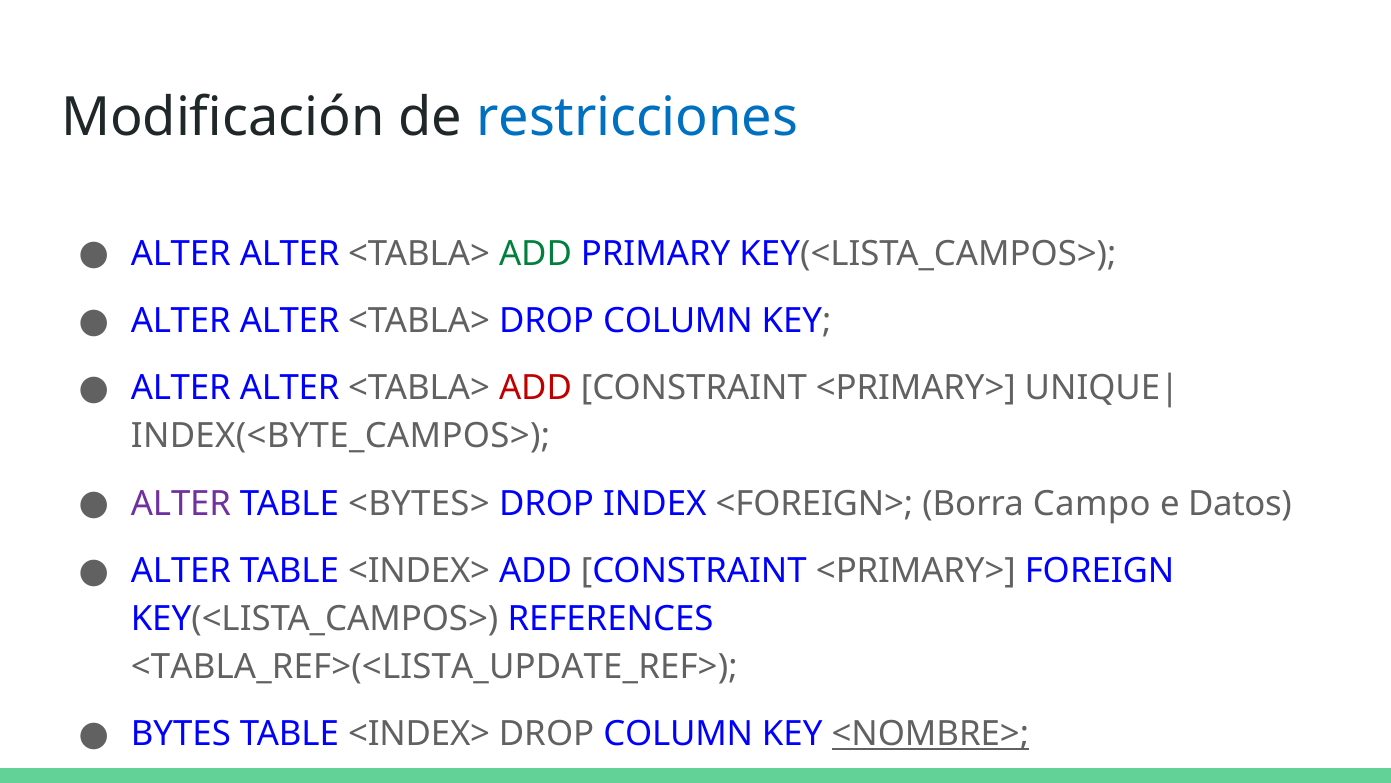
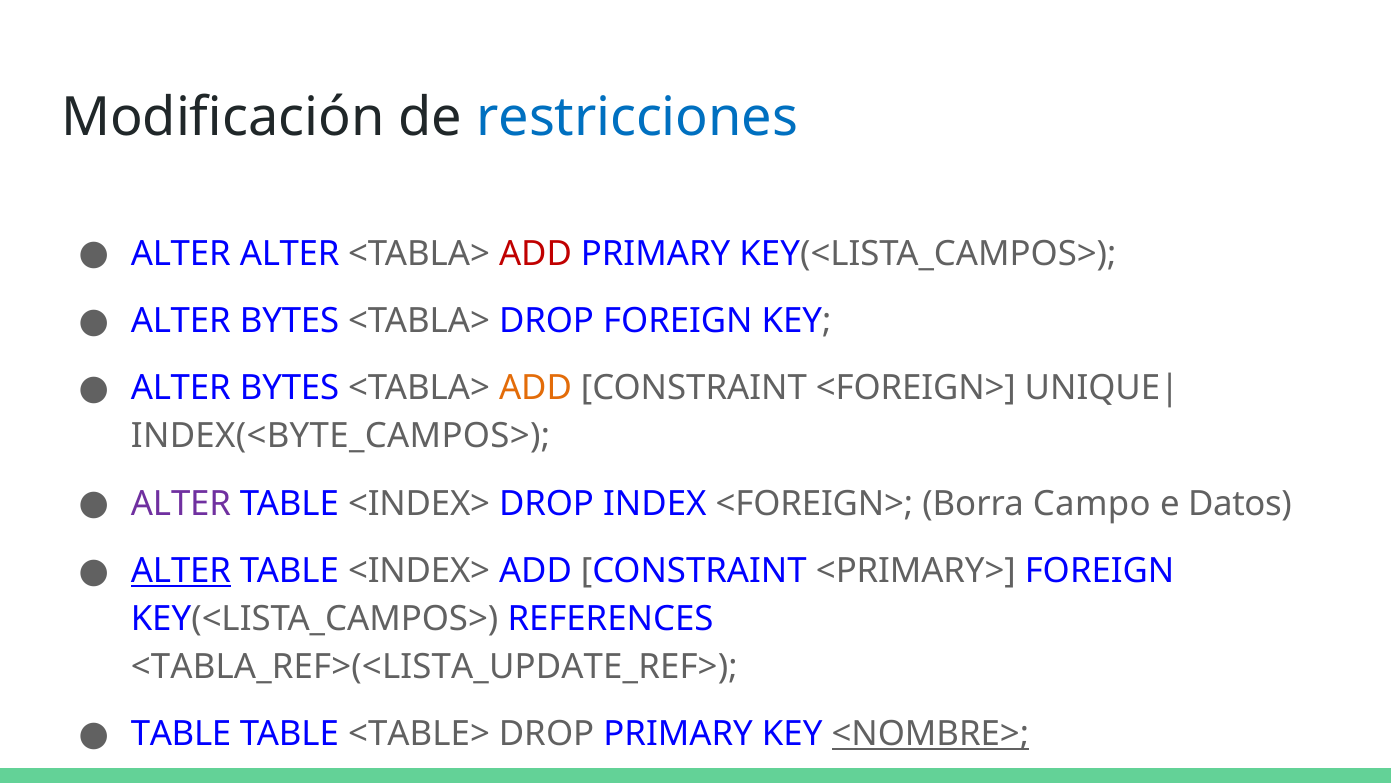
ADD at (536, 254) colour: green -> red
ALTER at (290, 321): ALTER -> BYTES
<TABLA> DROP COLUMN: COLUMN -> FOREIGN
ALTER at (290, 388): ALTER -> BYTES
ADD at (536, 388) colour: red -> orange
<PRIMARY> at (916, 388): <PRIMARY> -> <FOREIGN>
<BYTES> at (419, 503): <BYTES> -> <INDEX>
ALTER at (181, 571) underline: none -> present
BYTES at (181, 734): BYTES -> TABLE
<INDEX> at (419, 734): <INDEX> -> <TABLE>
COLUMN at (678, 734): COLUMN -> PRIMARY
